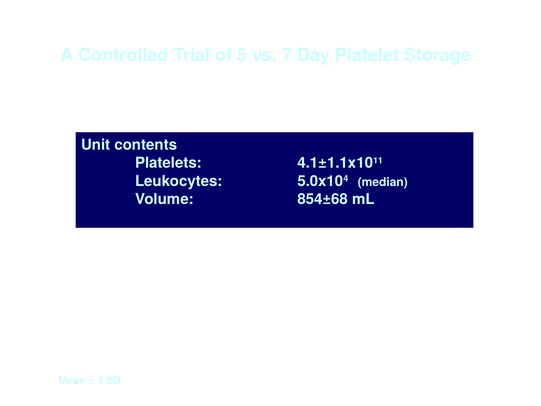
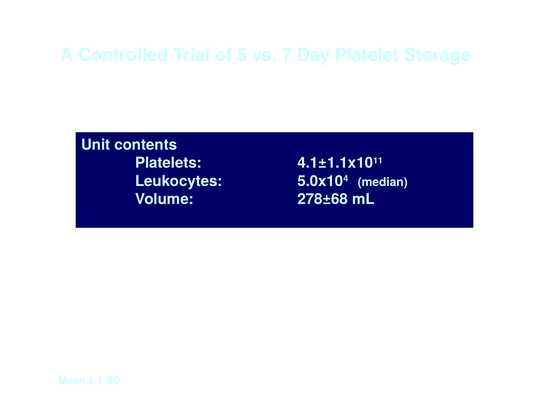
854±68: 854±68 -> 278±68
